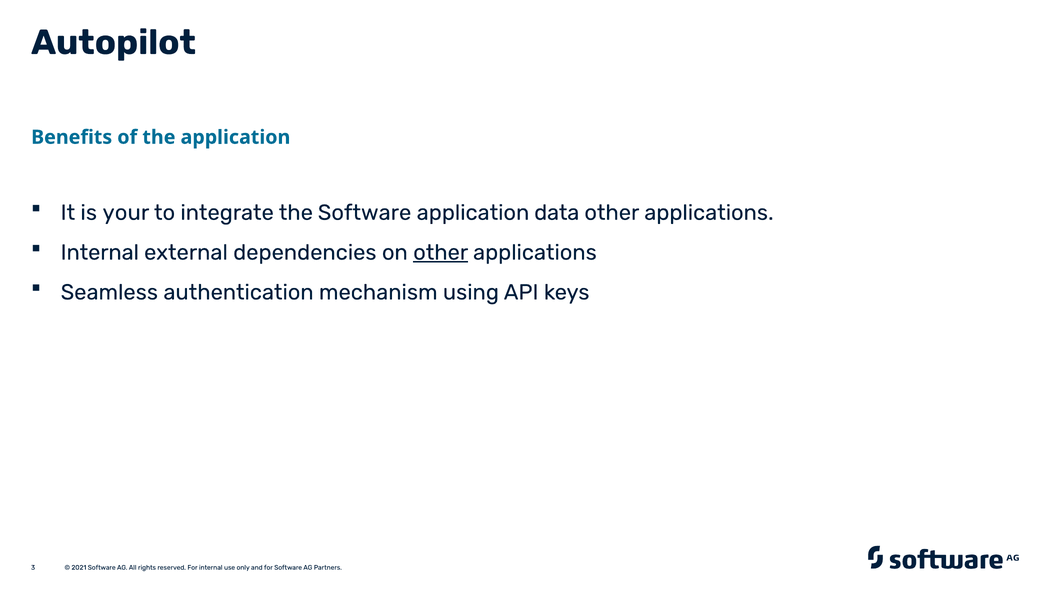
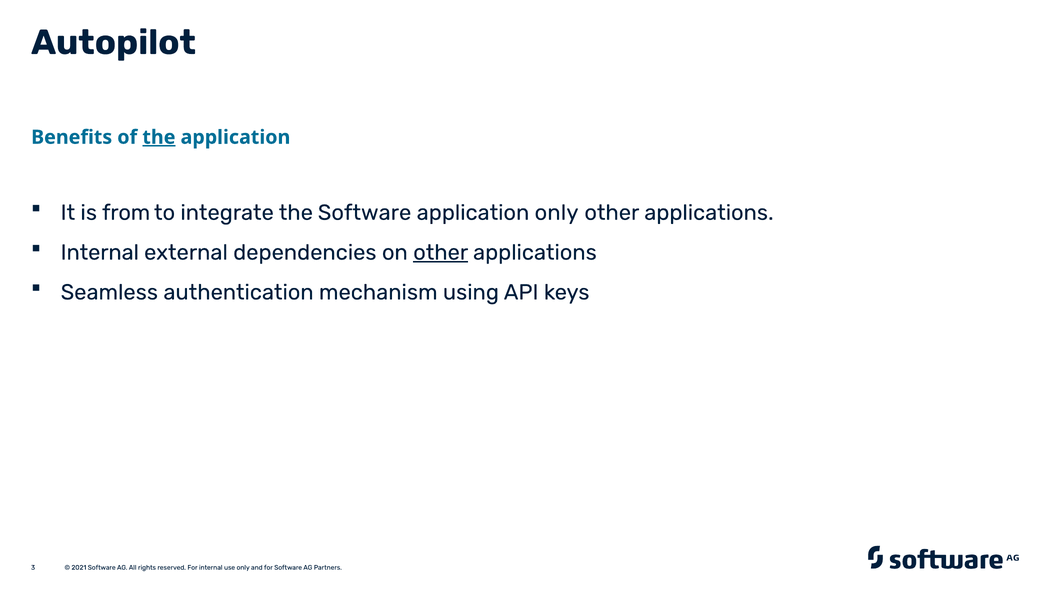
the at (159, 137) underline: none -> present
your: your -> from
application data: data -> only
